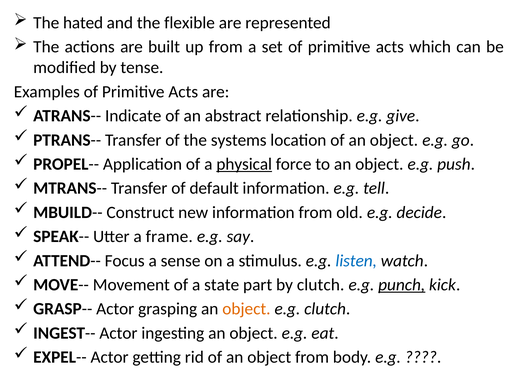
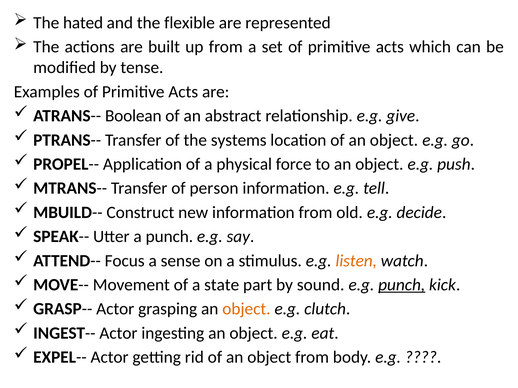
Indicate: Indicate -> Boolean
physical underline: present -> none
default: default -> person
a frame: frame -> punch
listen colour: blue -> orange
by clutch: clutch -> sound
